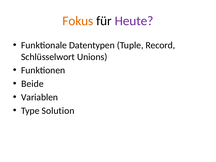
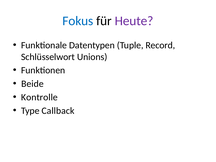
Fokus colour: orange -> blue
Variablen: Variablen -> Kontrolle
Solution: Solution -> Callback
